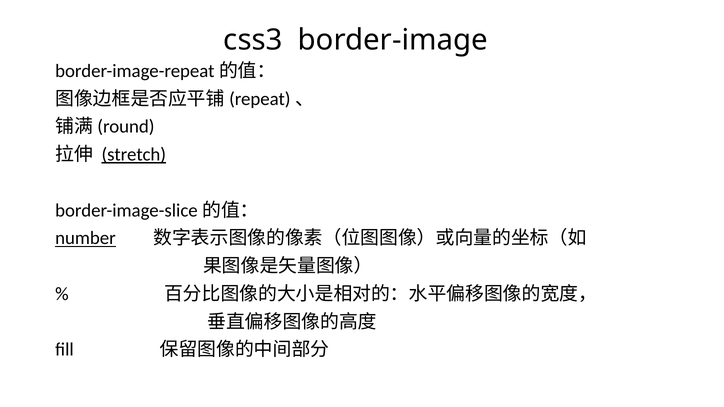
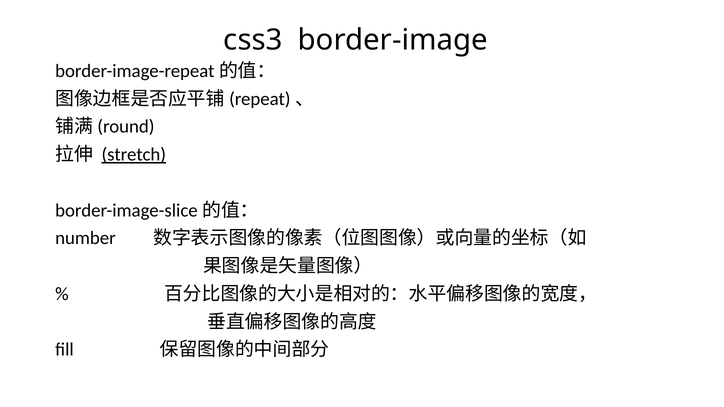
number underline: present -> none
